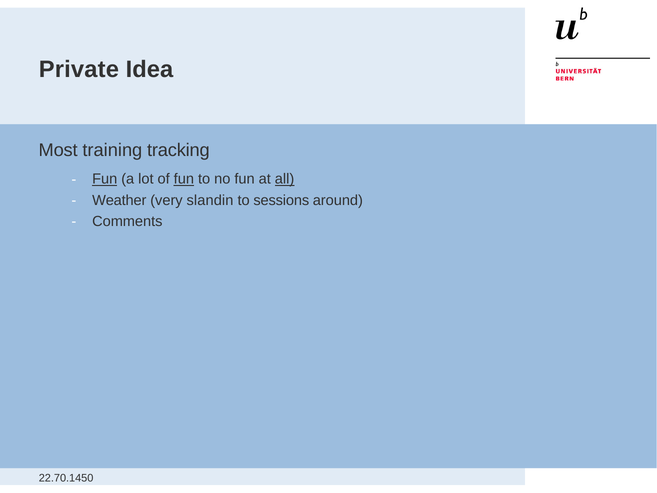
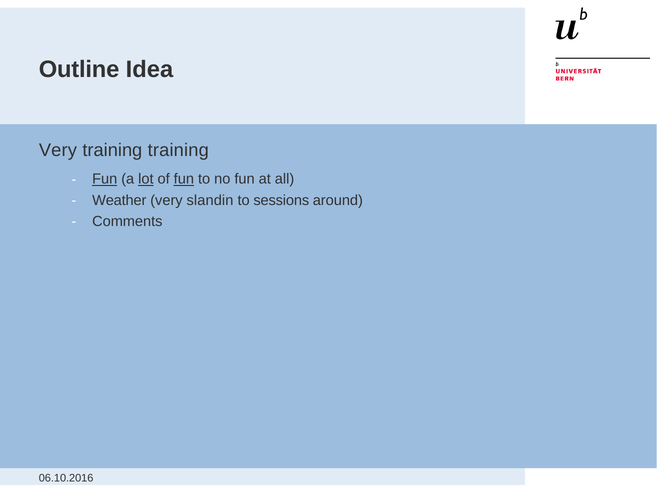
Private: Private -> Outline
Most at (58, 150): Most -> Very
training tracking: tracking -> training
lot underline: none -> present
all underline: present -> none
22.70.1450: 22.70.1450 -> 06.10.2016
